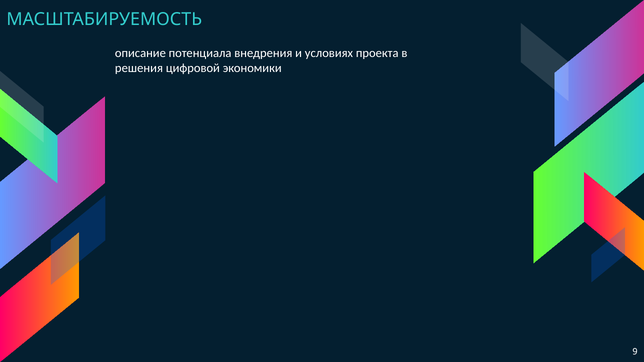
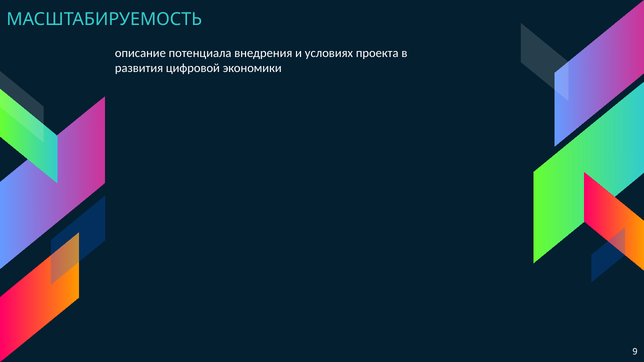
решения: решения -> развития
